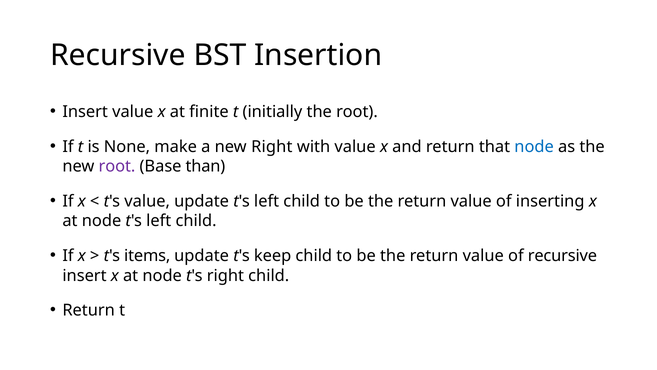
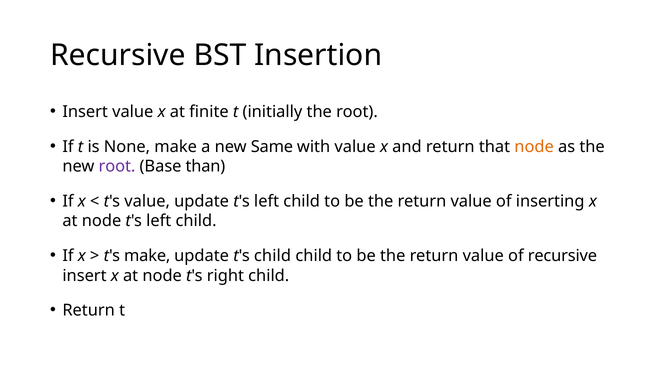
new Right: Right -> Same
node at (534, 147) colour: blue -> orange
t's items: items -> make
t's keep: keep -> child
